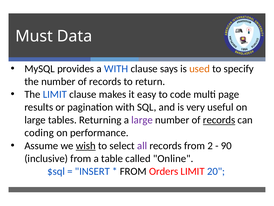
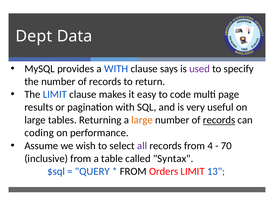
Must: Must -> Dept
used colour: orange -> purple
large at (142, 120) colour: purple -> orange
wish underline: present -> none
2: 2 -> 4
90: 90 -> 70
Online: Online -> Syntax
INSERT: INSERT -> QUERY
20: 20 -> 13
